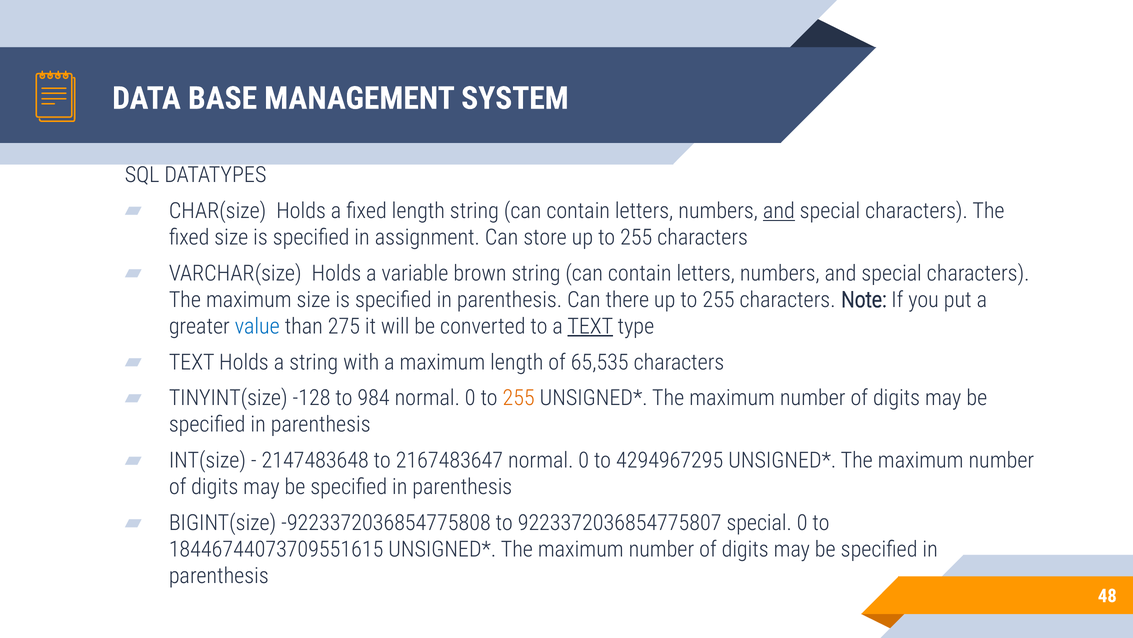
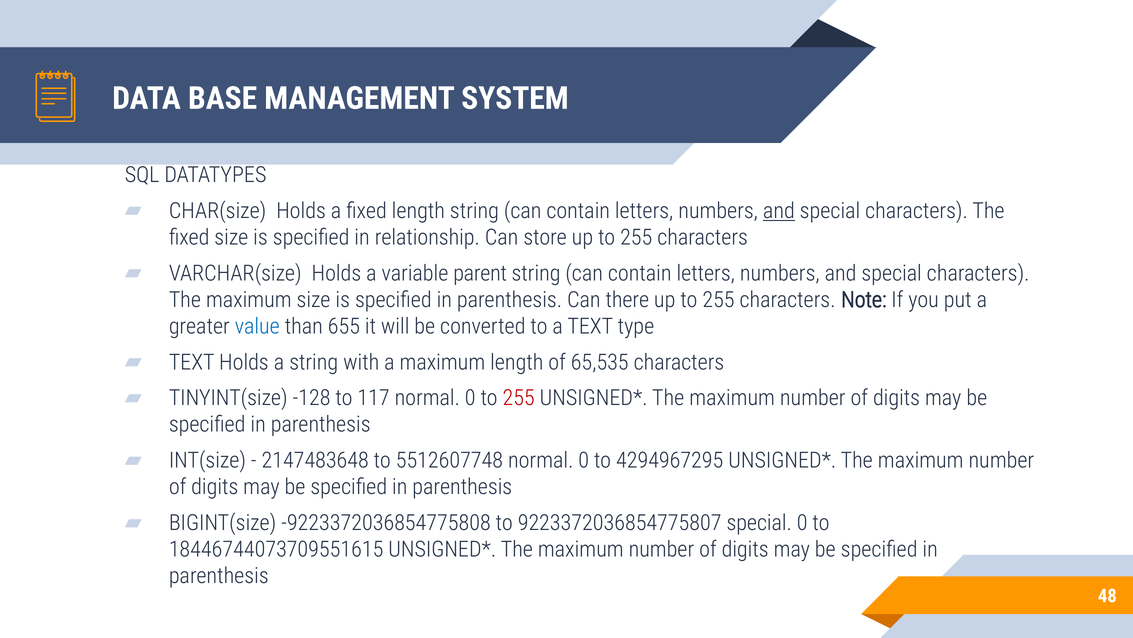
assignment: assignment -> relationship
brown: brown -> parent
275: 275 -> 655
TEXT at (590, 326) underline: present -> none
984: 984 -> 117
255 at (519, 398) colour: orange -> red
2167483647: 2167483647 -> 5512607748
